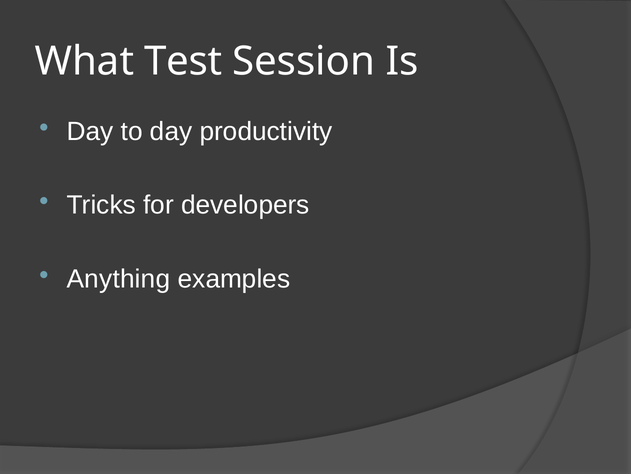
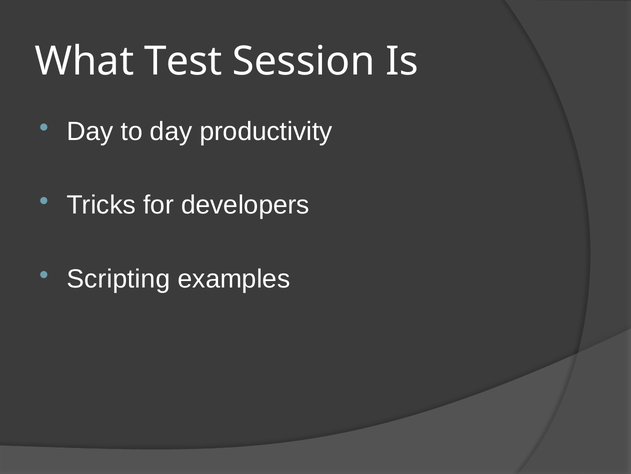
Anything: Anything -> Scripting
